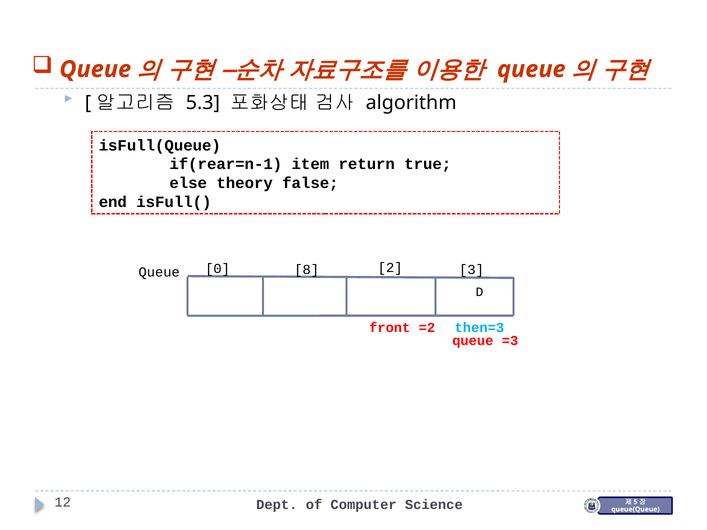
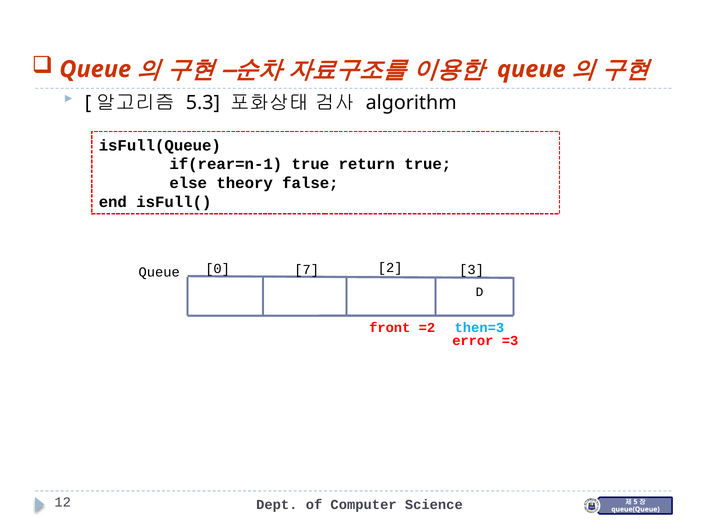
if(rear=n-1 item: item -> true
8: 8 -> 7
queue at (473, 341): queue -> error
